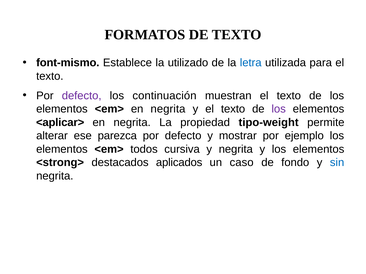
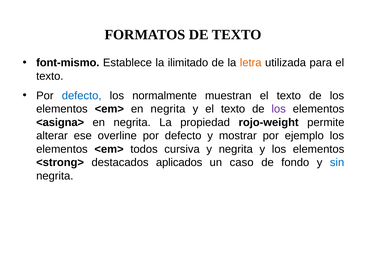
utilizado: utilizado -> ilimitado
letra colour: blue -> orange
defecto at (82, 96) colour: purple -> blue
continuación: continuación -> normalmente
<aplicar>: <aplicar> -> <asigna>
tipo-weight: tipo-weight -> rojo-weight
parezca: parezca -> overline
